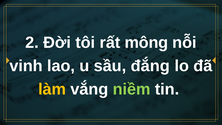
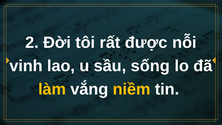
mông: mông -> được
đắng: đắng -> sống
niềm colour: light green -> yellow
